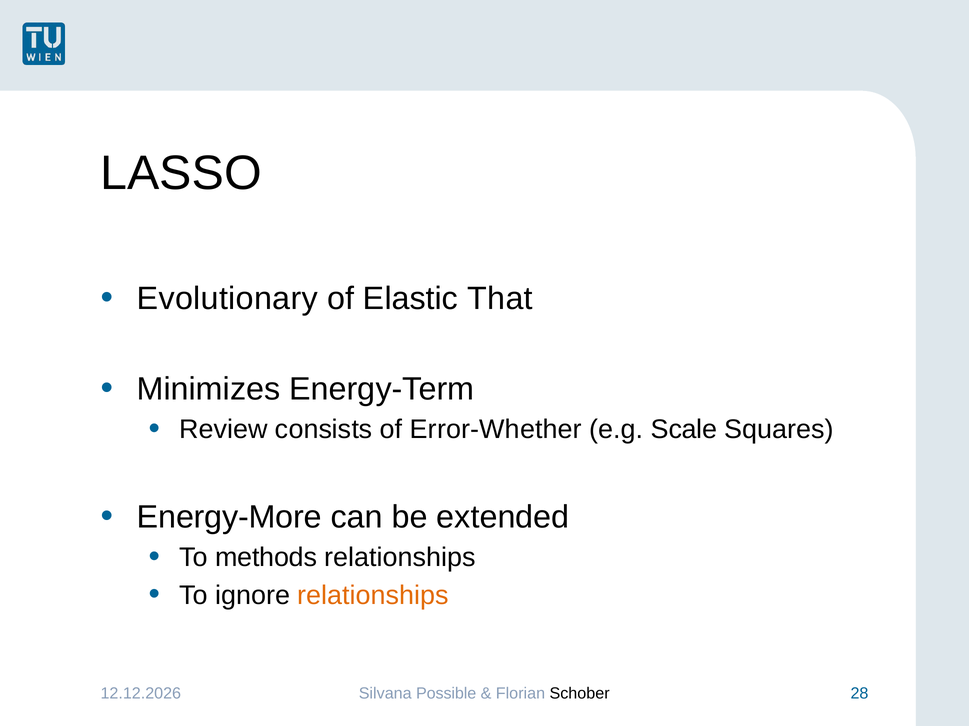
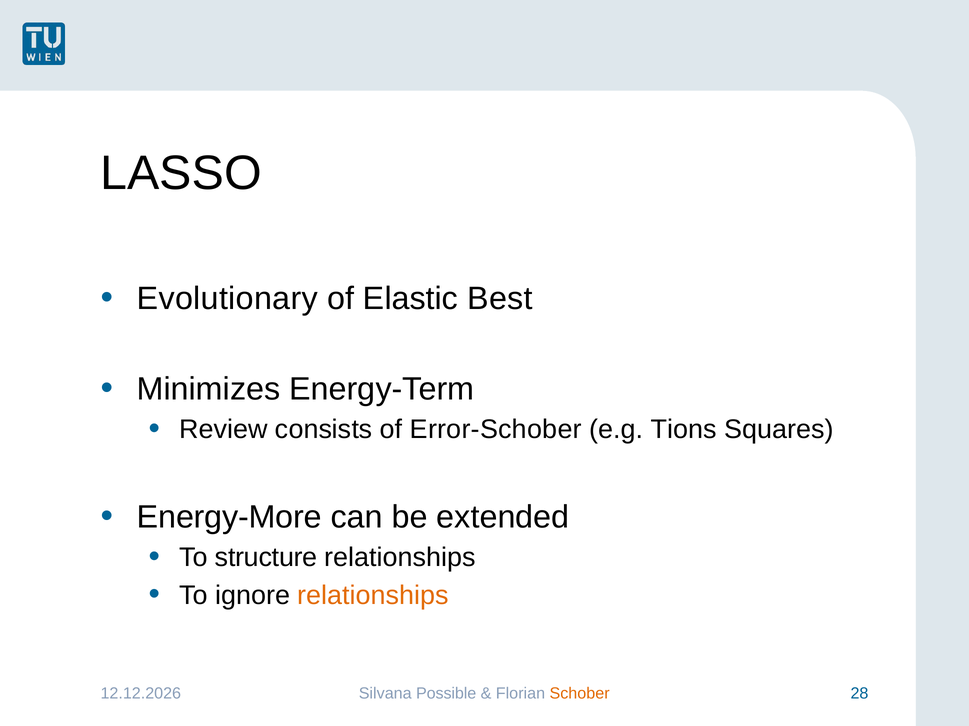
That: That -> Best
Error-Whether: Error-Whether -> Error-Schober
Scale: Scale -> Tions
methods: methods -> structure
Schober colour: black -> orange
